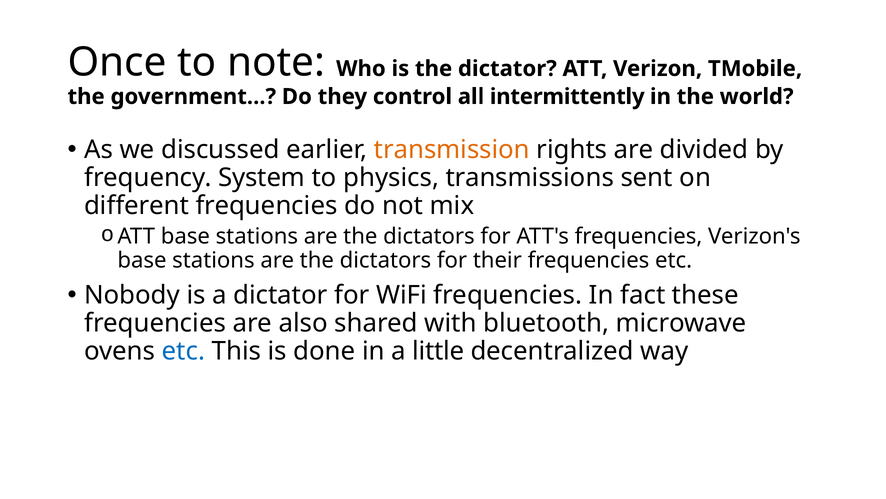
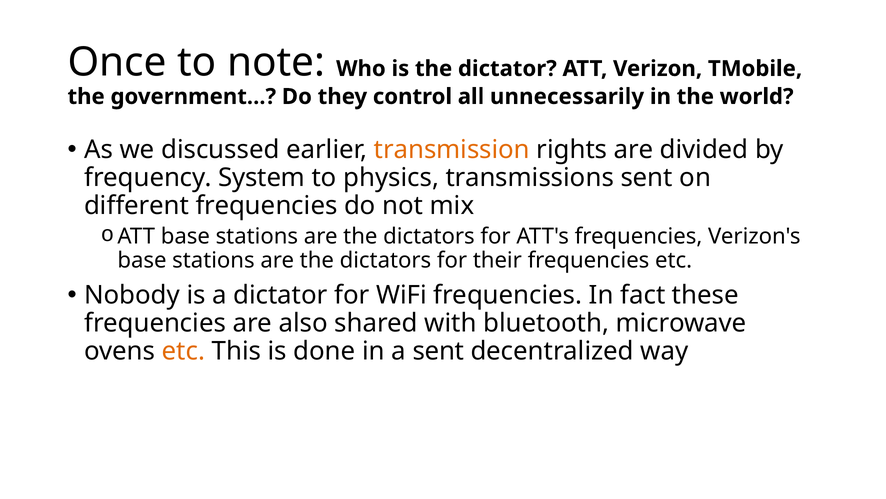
intermittently: intermittently -> unnecessarily
etc at (183, 351) colour: blue -> orange
a little: little -> sent
